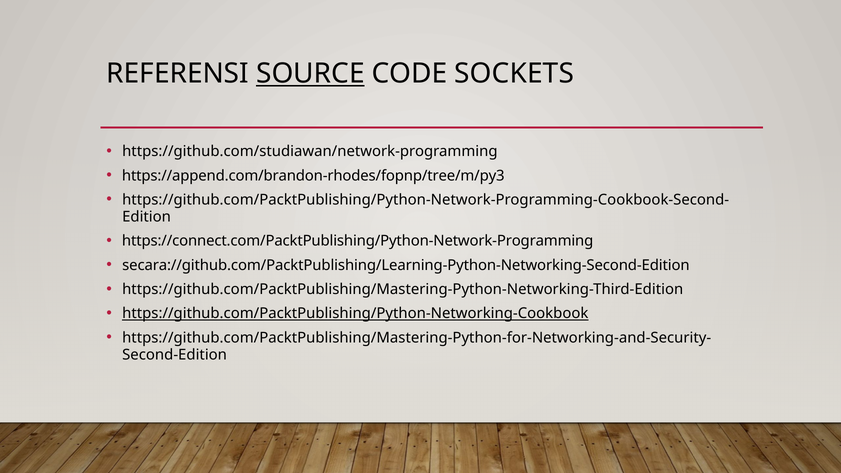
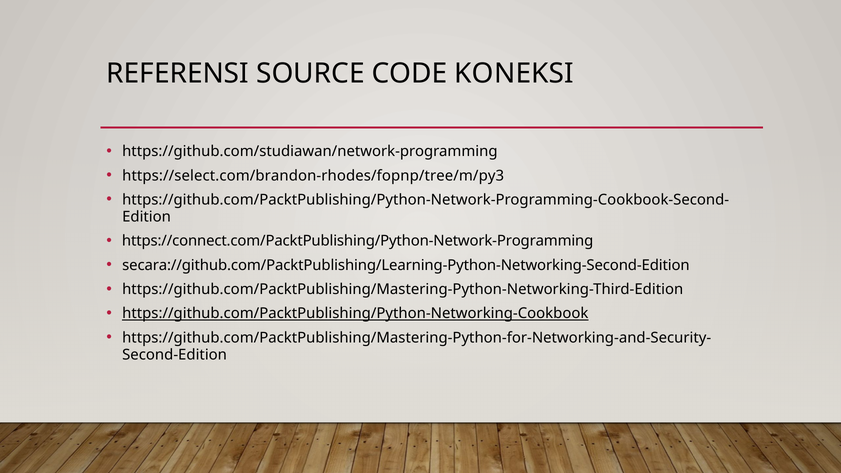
SOURCE underline: present -> none
SOCKETS: SOCKETS -> KONEKSI
https://append.com/brandon-rhodes/fopnp/tree/m/py3: https://append.com/brandon-rhodes/fopnp/tree/m/py3 -> https://select.com/brandon-rhodes/fopnp/tree/m/py3
